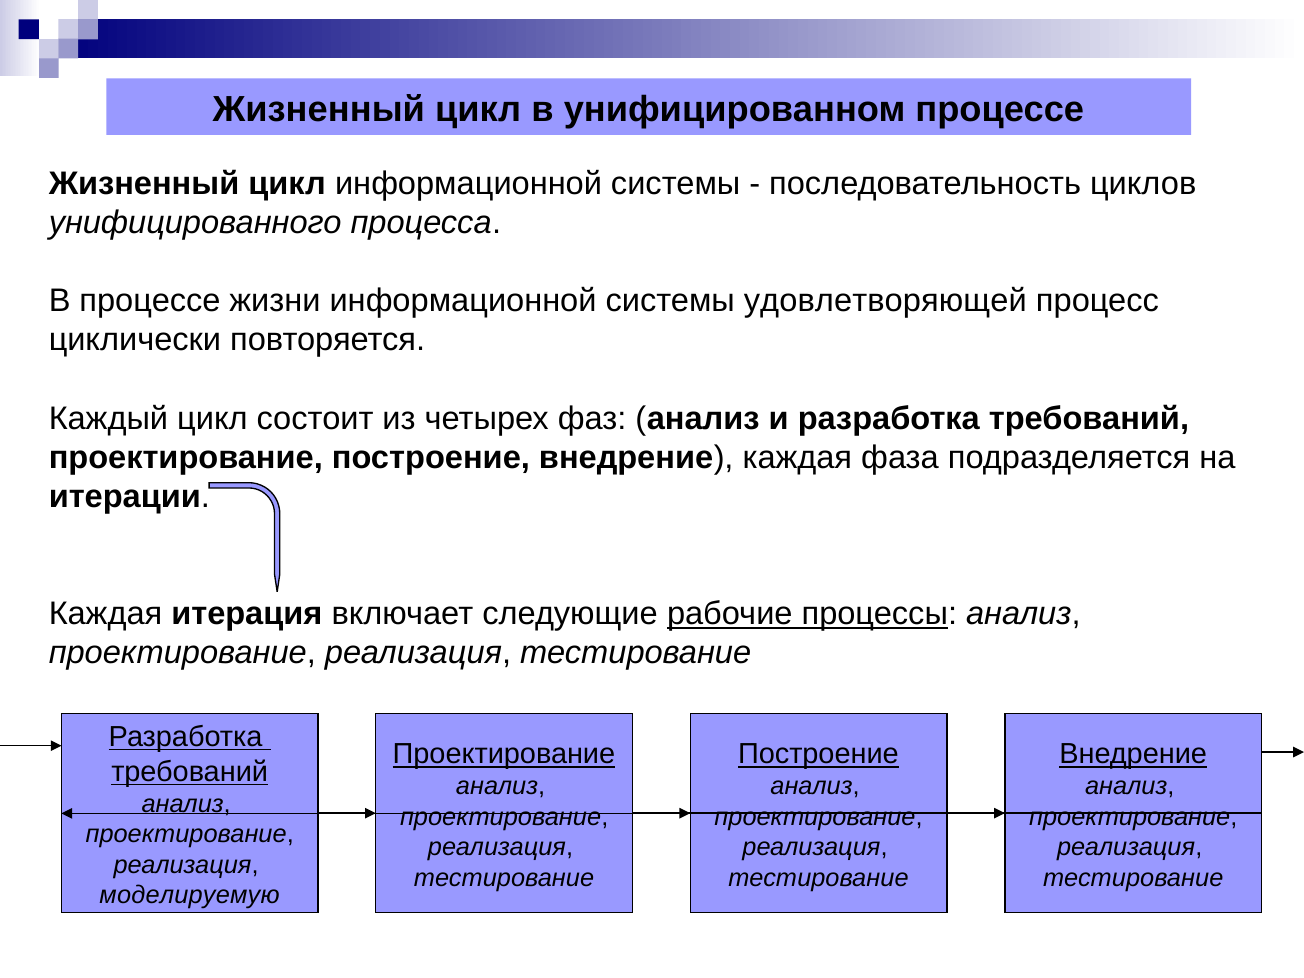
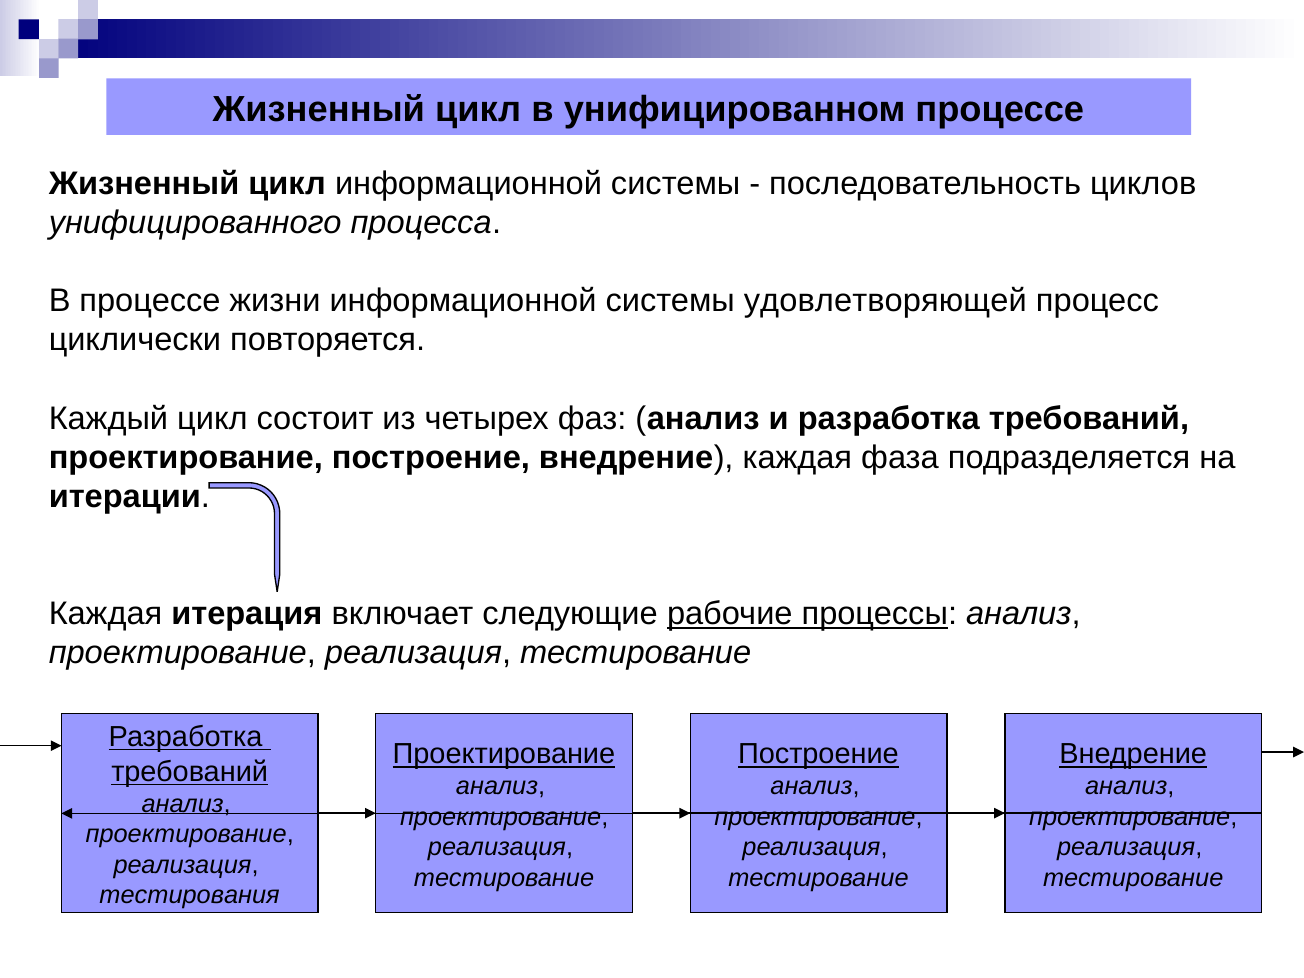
моделируемую: моделируемую -> тестирования
